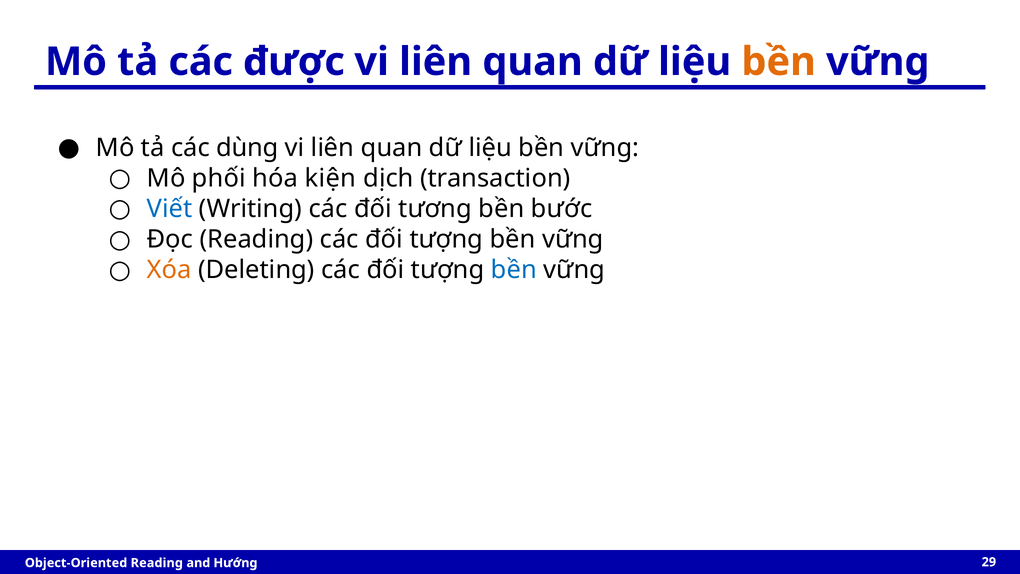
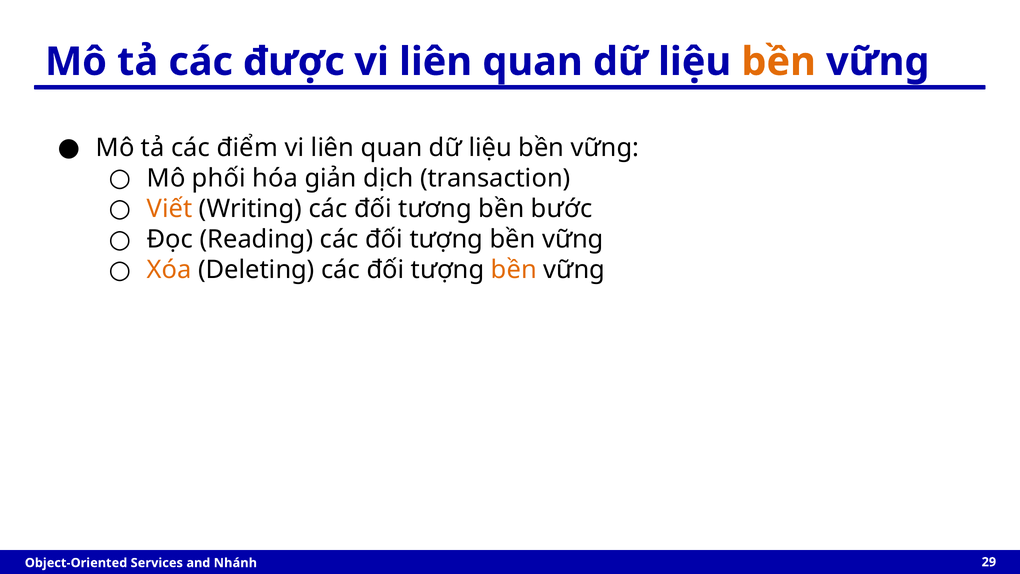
dùng: dùng -> điểm
kiện: kiện -> giản
Viết colour: blue -> orange
bền at (514, 270) colour: blue -> orange
Object-Oriented Reading: Reading -> Services
Hướng: Hướng -> Nhánh
